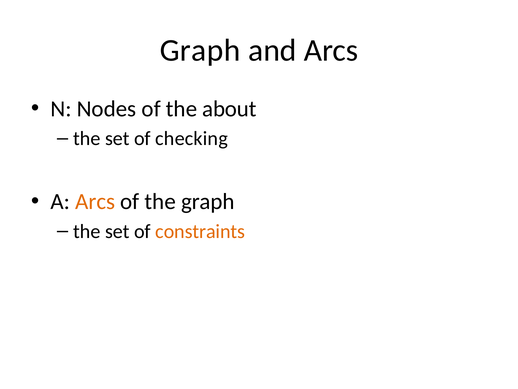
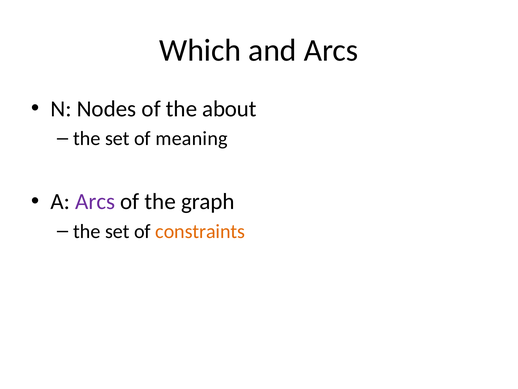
Graph at (200, 50): Graph -> Which
checking: checking -> meaning
Arcs at (95, 201) colour: orange -> purple
